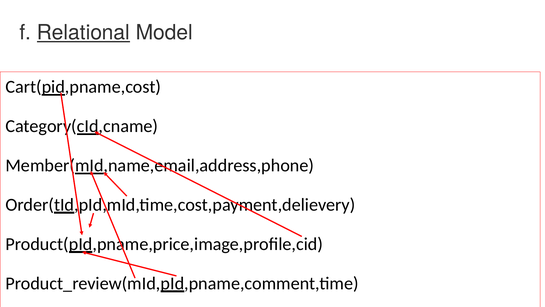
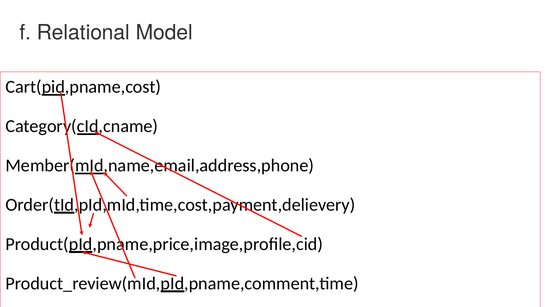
Relational underline: present -> none
